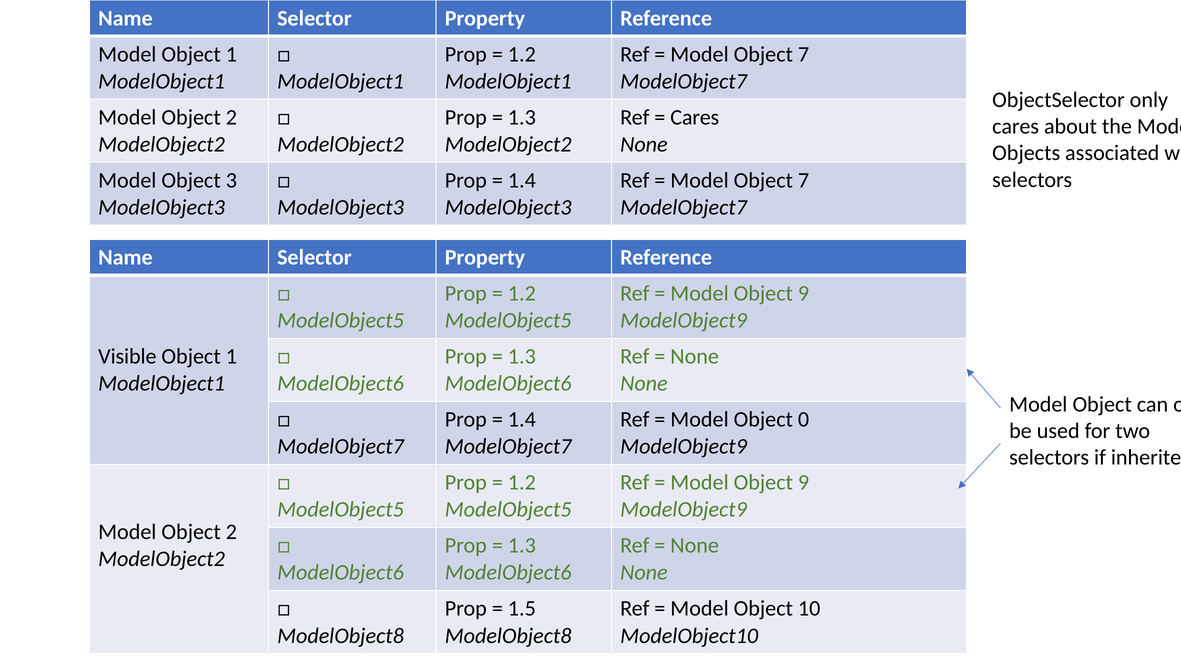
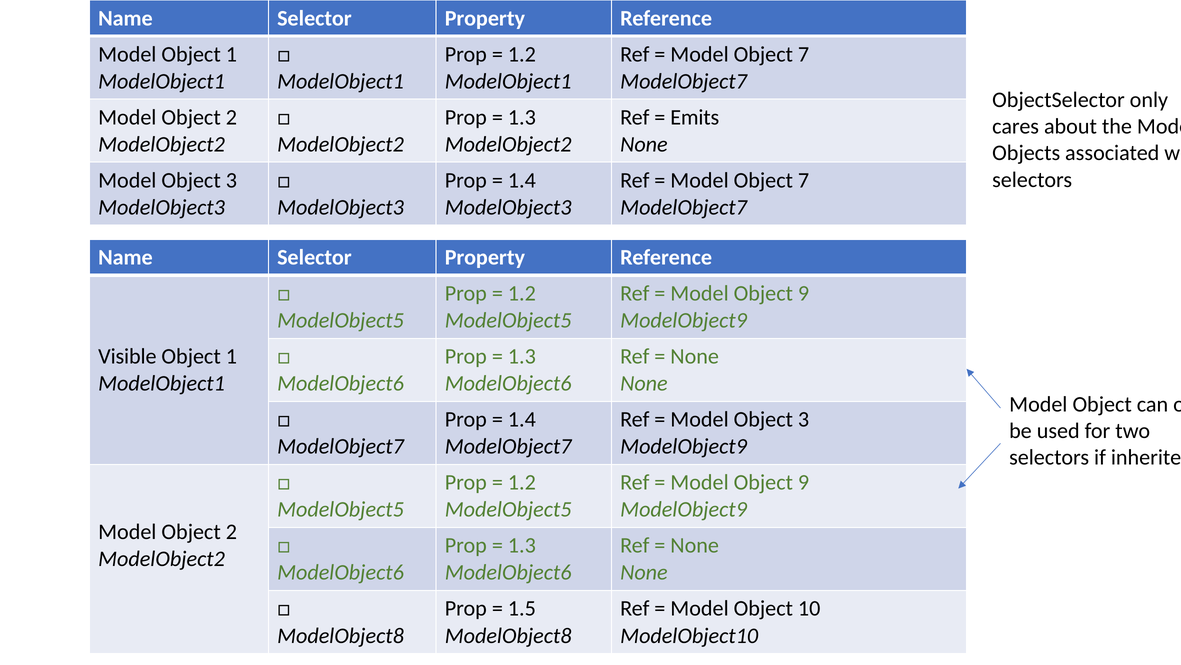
Cares at (695, 117): Cares -> Emits
0 at (804, 419): 0 -> 3
